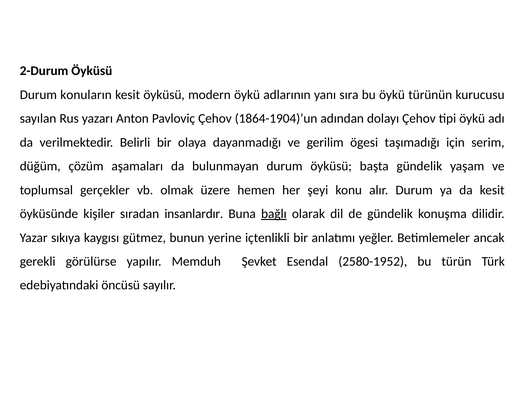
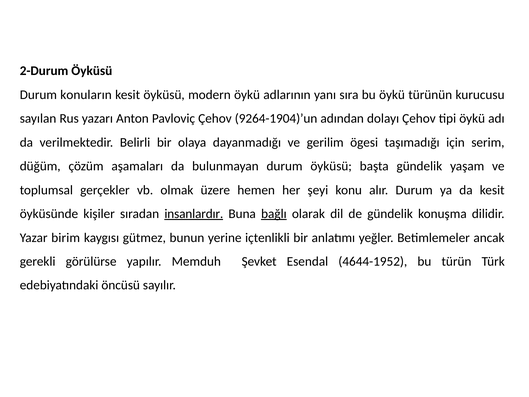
1864-1904)’un: 1864-1904)’un -> 9264-1904)’un
insanlardır underline: none -> present
sıkıya: sıkıya -> birim
2580-1952: 2580-1952 -> 4644-1952
